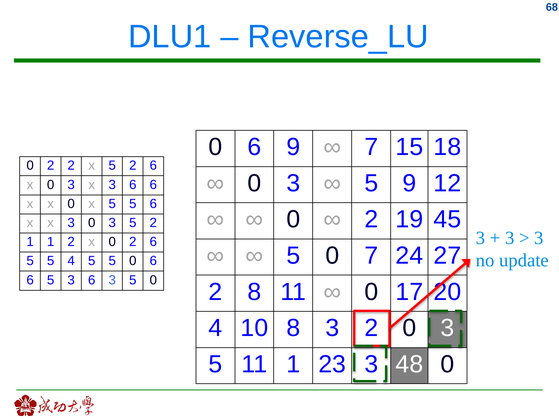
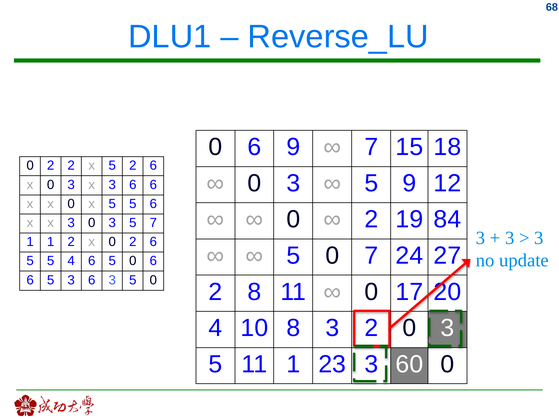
45: 45 -> 84
3 5 2: 2 -> 7
4 5: 5 -> 6
48: 48 -> 60
